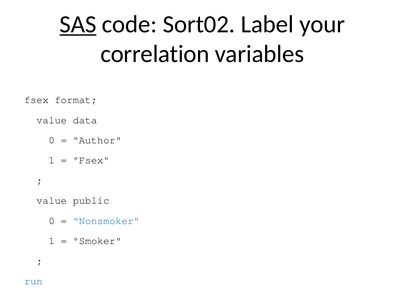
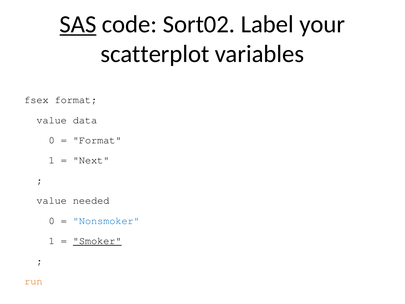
correlation: correlation -> scatterplot
Author at (97, 140): Author -> Format
Fsex at (91, 160): Fsex -> Next
public: public -> needed
Smoker underline: none -> present
run colour: blue -> orange
